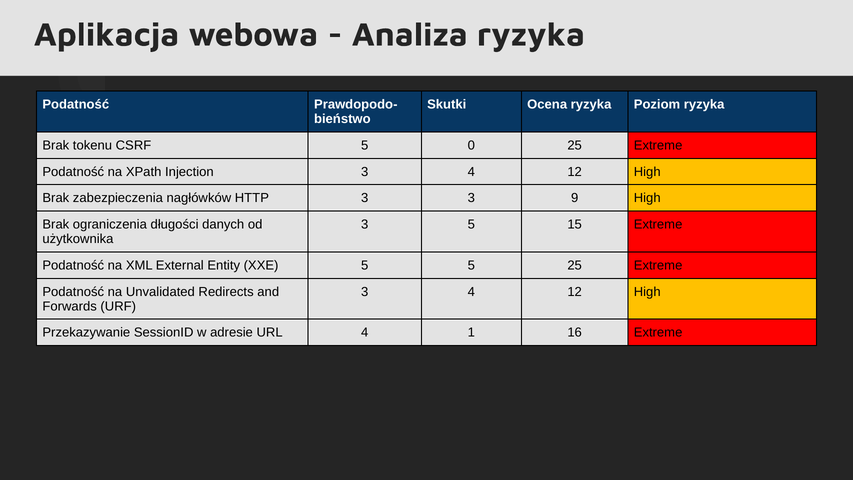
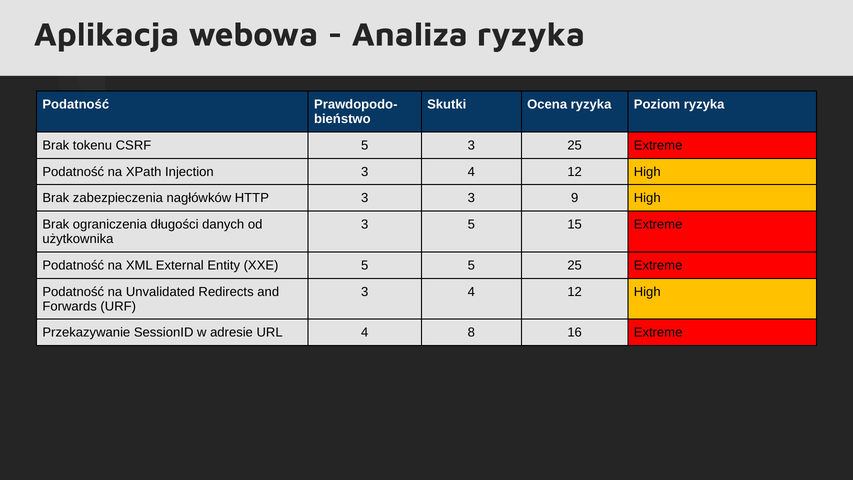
5 0: 0 -> 3
1: 1 -> 8
